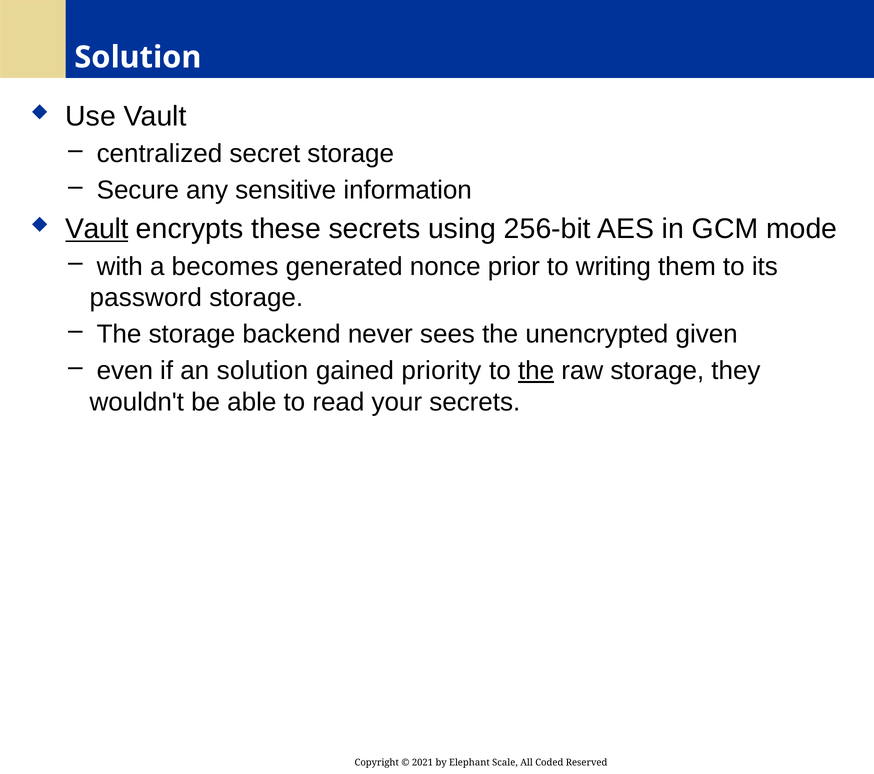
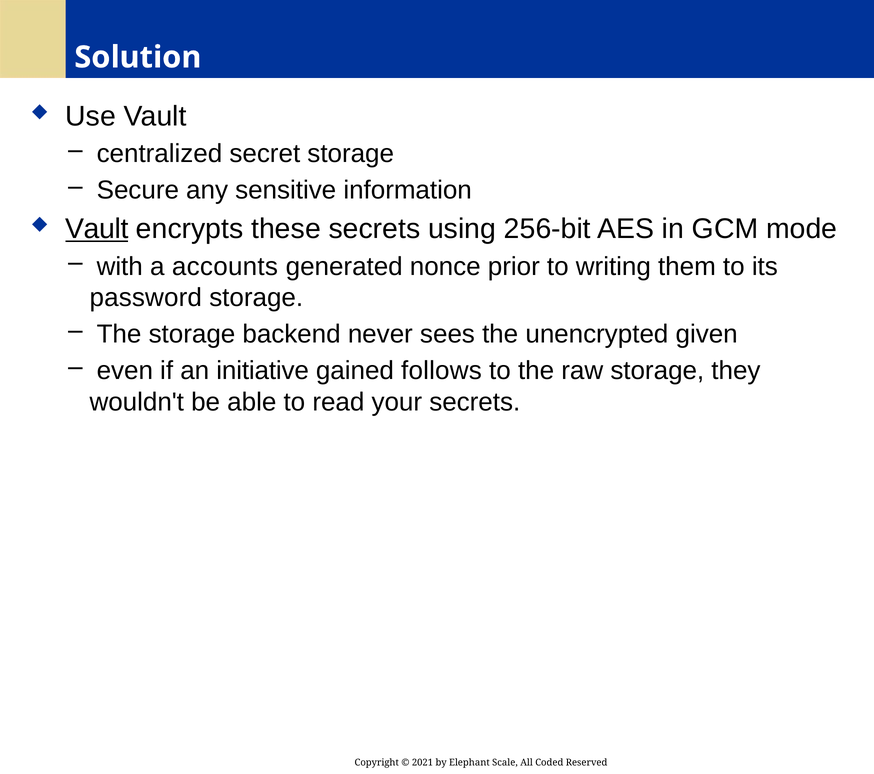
becomes: becomes -> accounts
an solution: solution -> initiative
priority: priority -> follows
the at (536, 371) underline: present -> none
